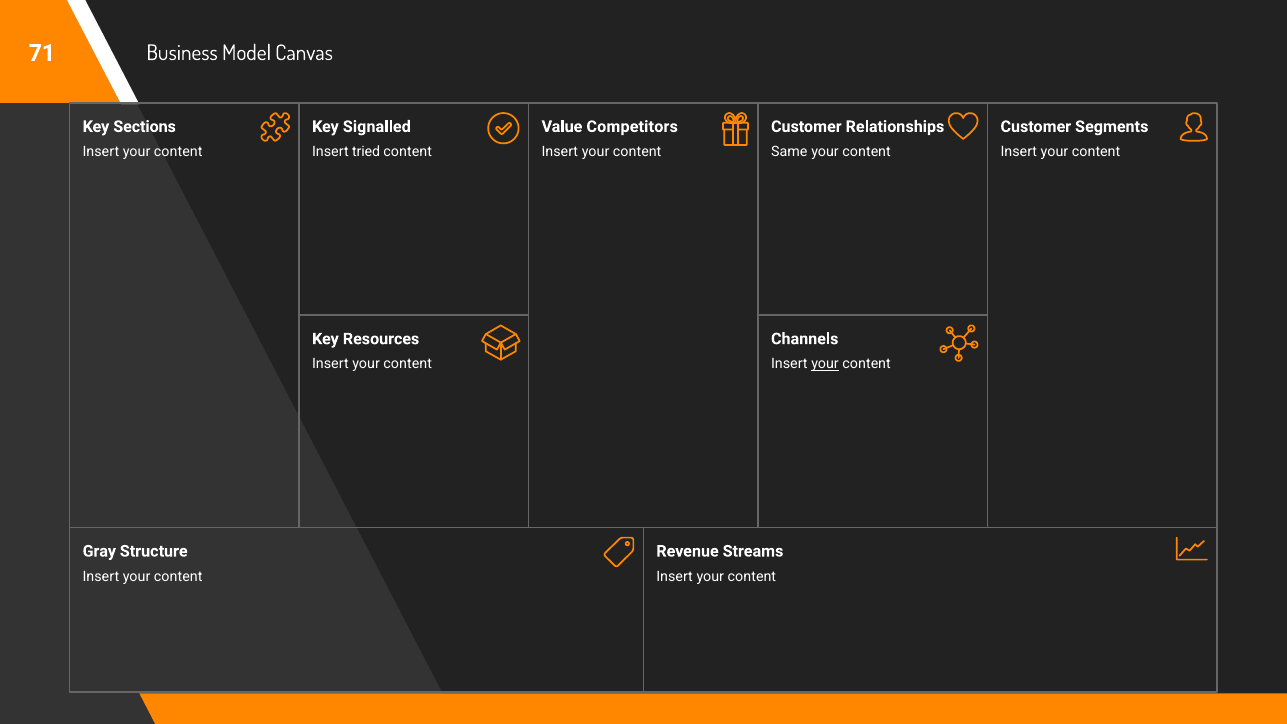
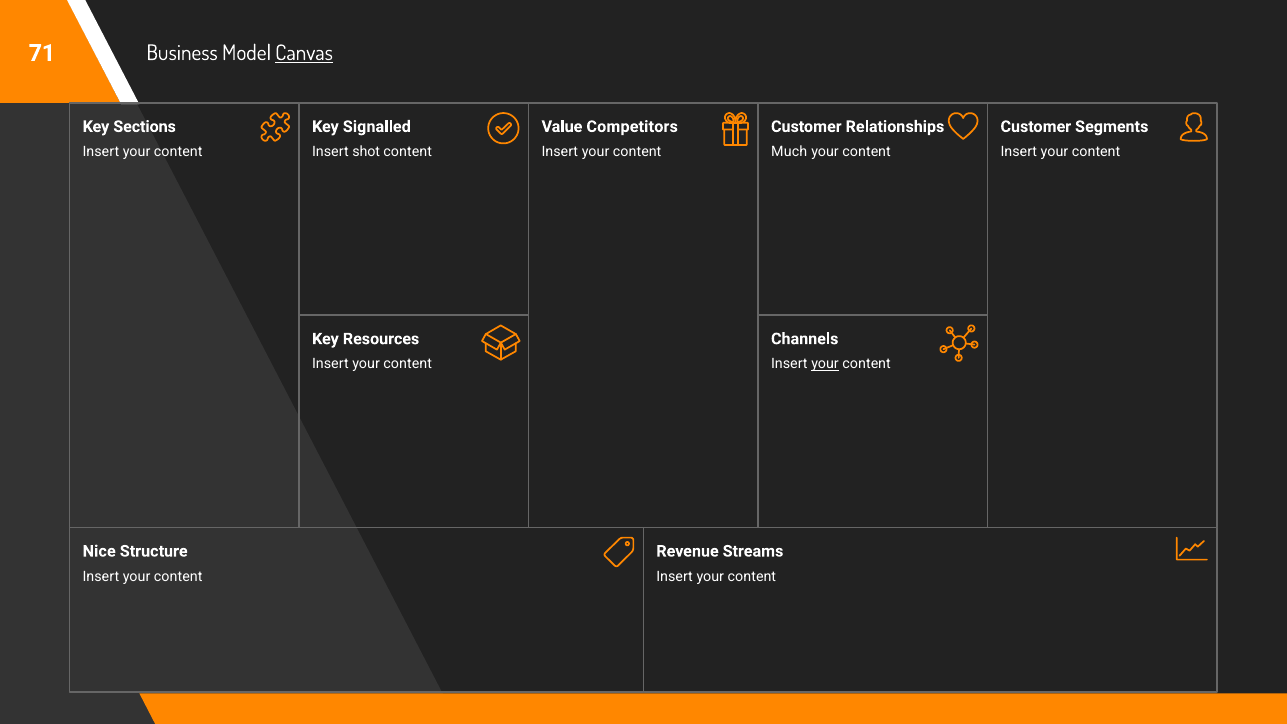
Canvas underline: none -> present
tried: tried -> shot
Same: Same -> Much
Gray: Gray -> Nice
